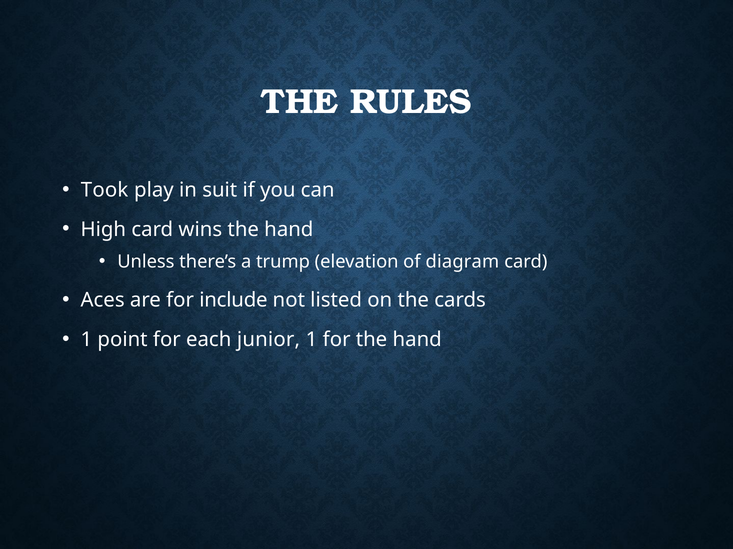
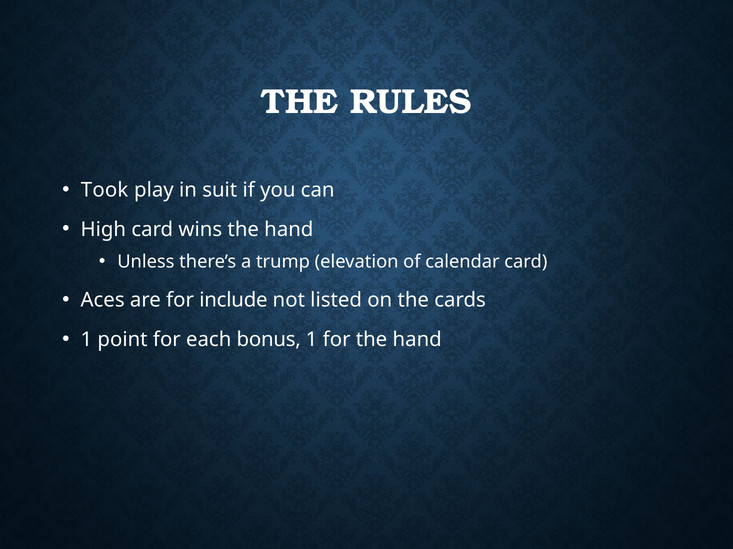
diagram: diagram -> calendar
junior: junior -> bonus
